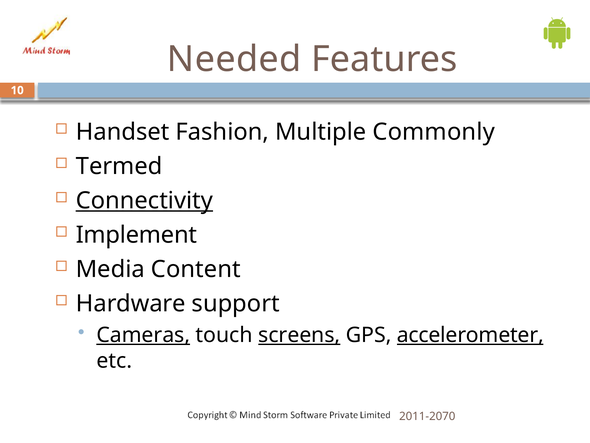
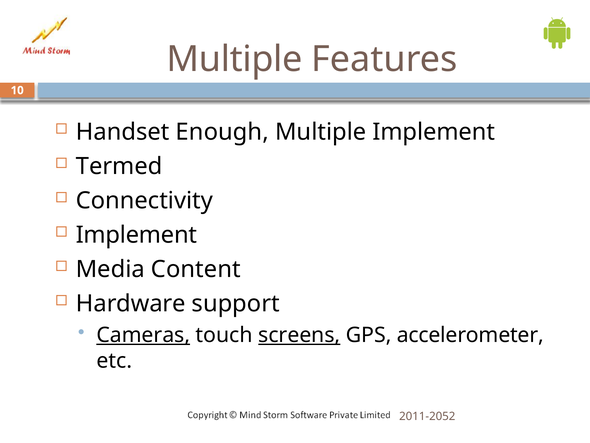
Needed at (234, 59): Needed -> Multiple
Fashion: Fashion -> Enough
Multiple Commonly: Commonly -> Implement
Connectivity underline: present -> none
accelerometer underline: present -> none
2011-2070: 2011-2070 -> 2011-2052
